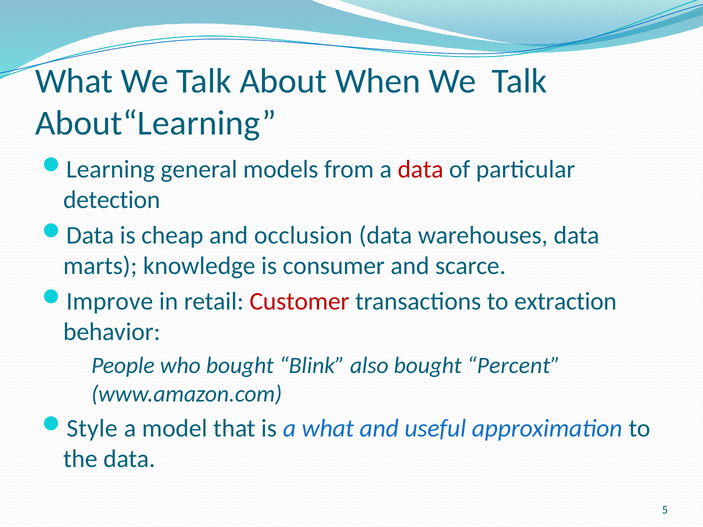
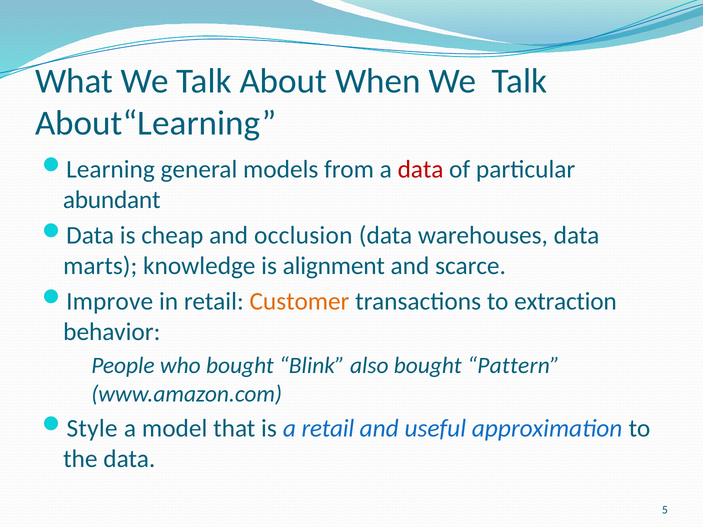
detection: detection -> abundant
consumer: consumer -> alignment
Customer colour: red -> orange
Percent: Percent -> Pattern
a what: what -> retail
